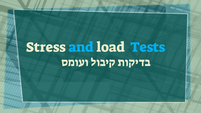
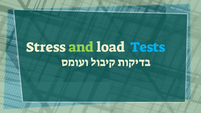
and colour: light blue -> light green
